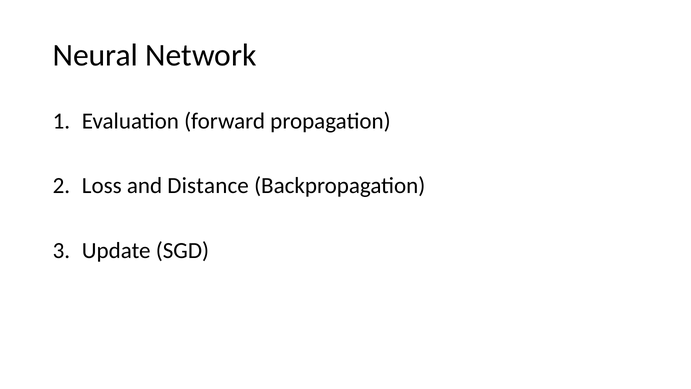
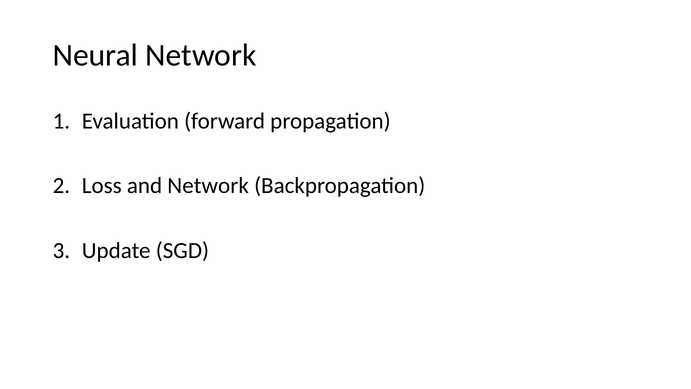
and Distance: Distance -> Network
